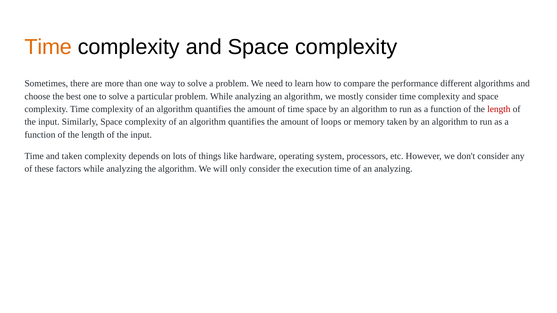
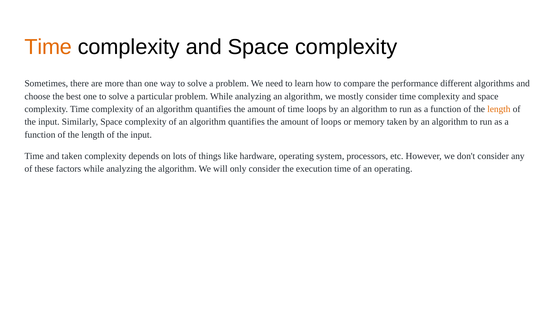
time space: space -> loops
length at (499, 109) colour: red -> orange
an analyzing: analyzing -> operating
